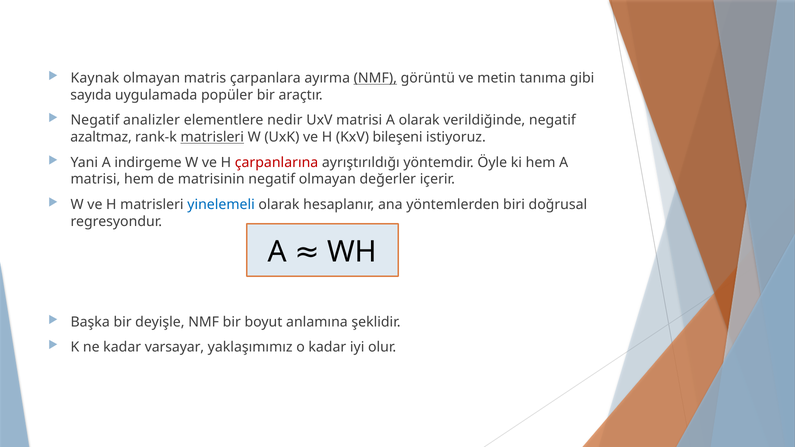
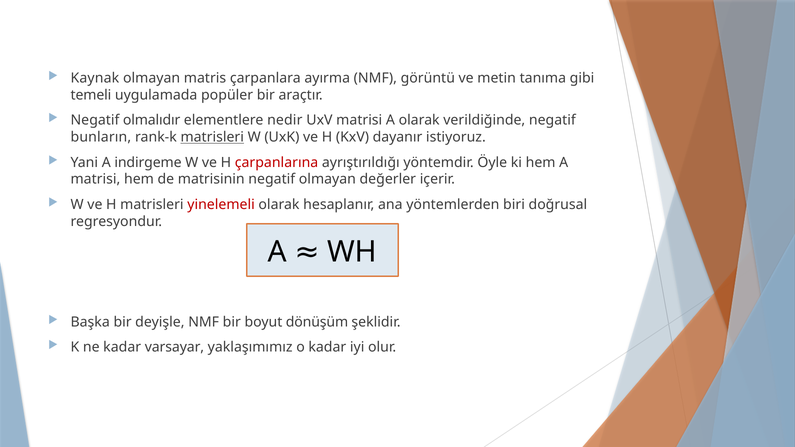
NMF at (375, 78) underline: present -> none
sayıda: sayıda -> temeli
analizler: analizler -> olmalıdır
azaltmaz: azaltmaz -> bunların
bileşeni: bileşeni -> dayanır
yinelemeli colour: blue -> red
anlamına: anlamına -> dönüşüm
